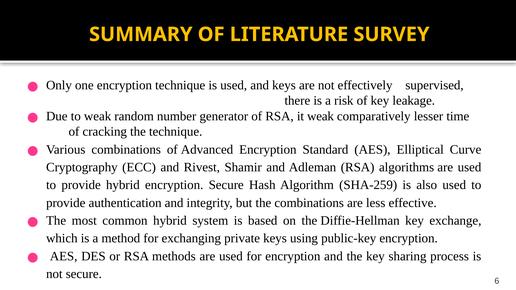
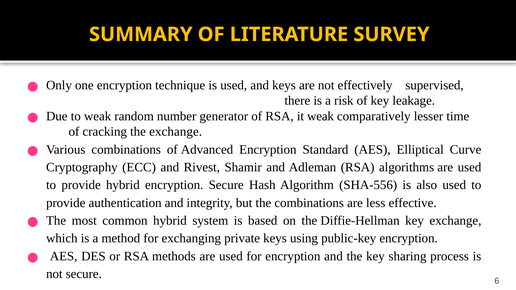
the technique: technique -> exchange
SHA-259: SHA-259 -> SHA-556
